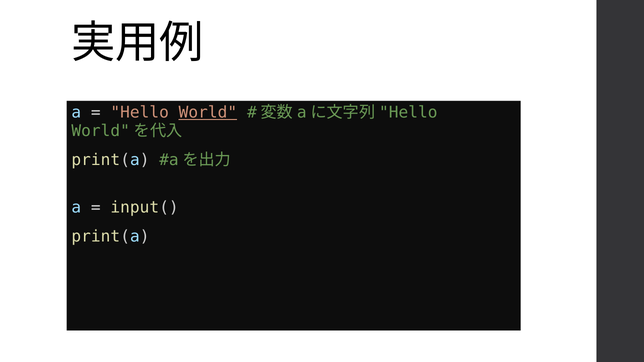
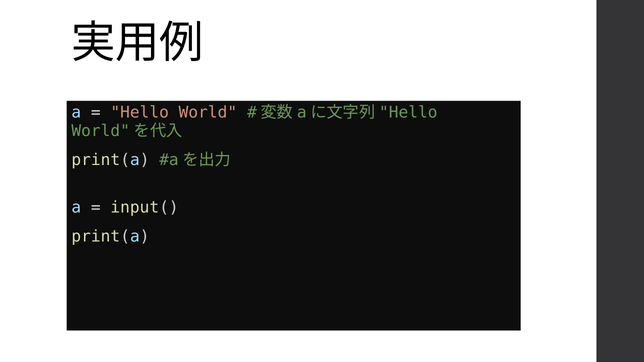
World underline: present -> none
